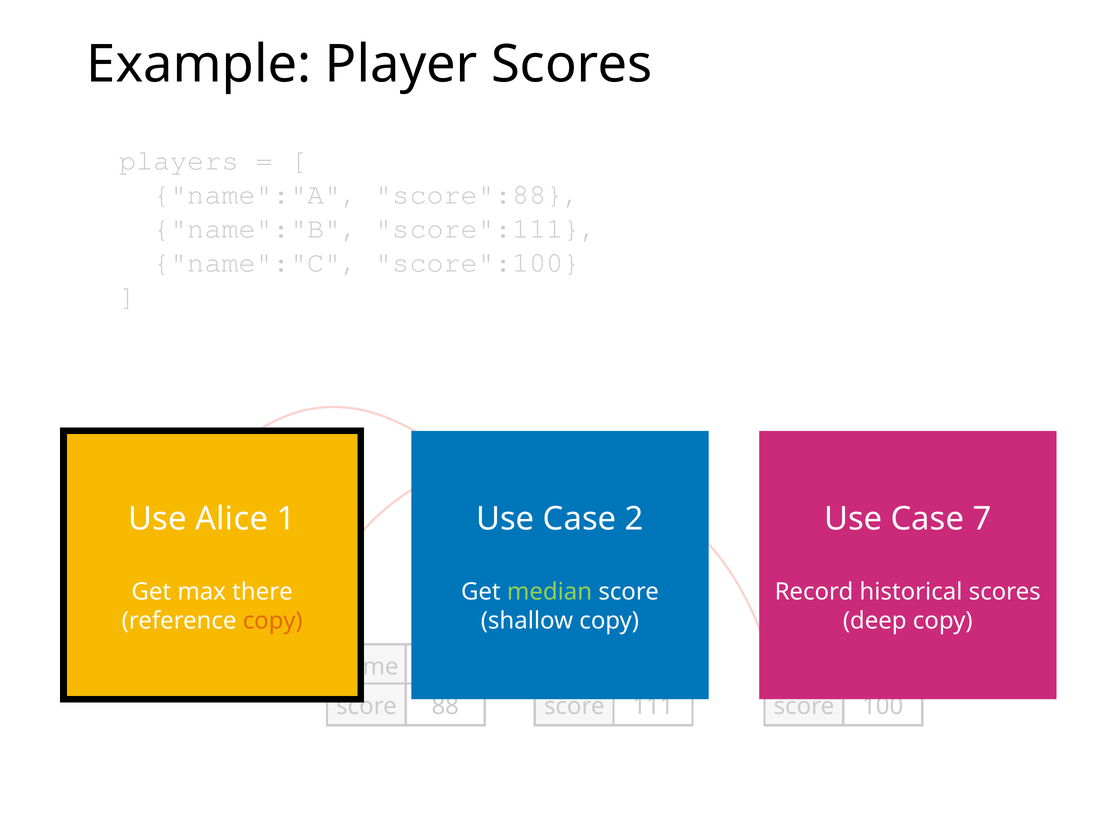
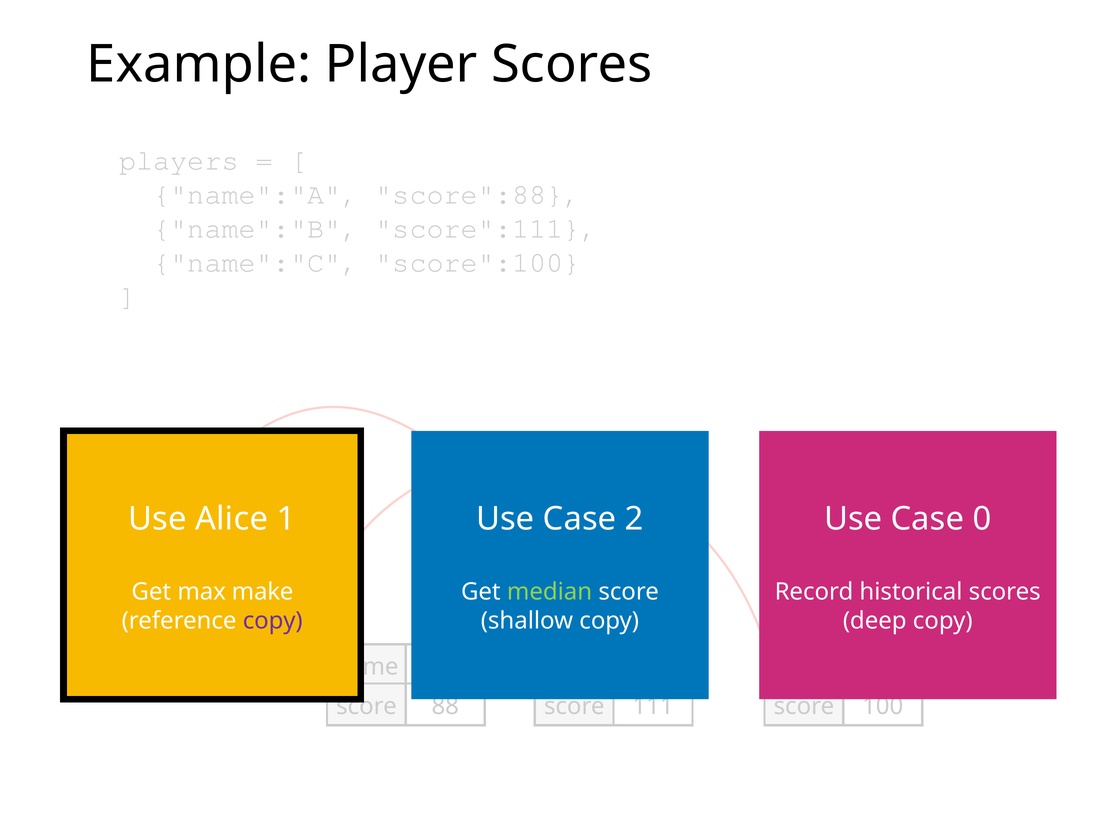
7: 7 -> 0
there: there -> make
copy at (273, 621) colour: orange -> purple
